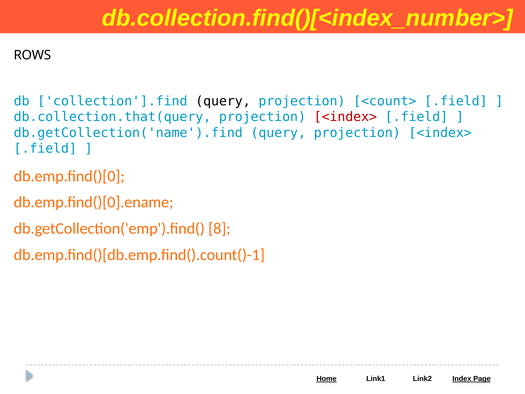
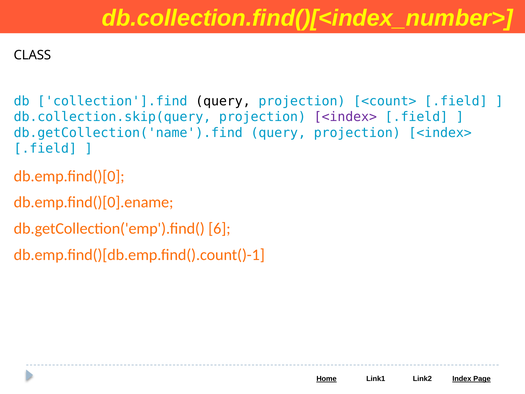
ROWS: ROWS -> CLASS
db.collection.that(query: db.collection.that(query -> db.collection.skip(query
<index> at (345, 117) colour: red -> purple
8: 8 -> 6
